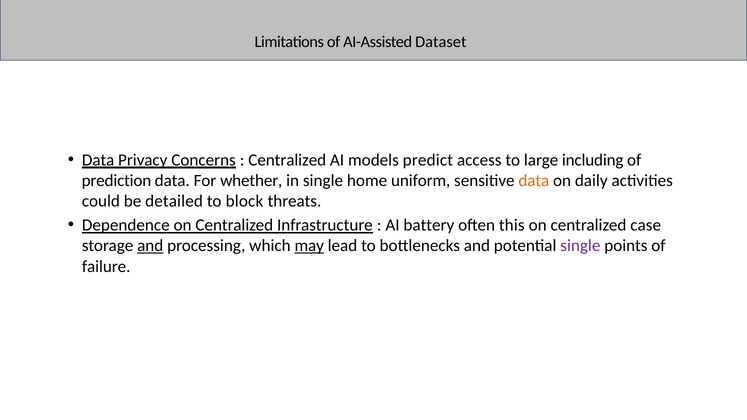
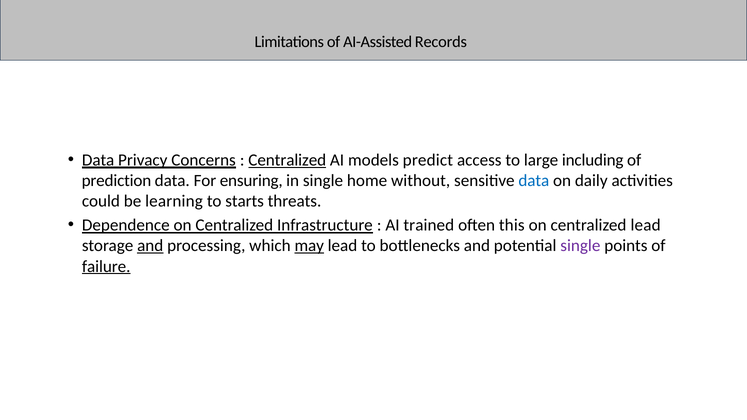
Dataset: Dataset -> Records
Centralized at (287, 160) underline: none -> present
whether: whether -> ensuring
uniform: uniform -> without
data at (534, 181) colour: orange -> blue
detailed: detailed -> learning
block: block -> starts
battery: battery -> trained
centralized case: case -> lead
failure underline: none -> present
